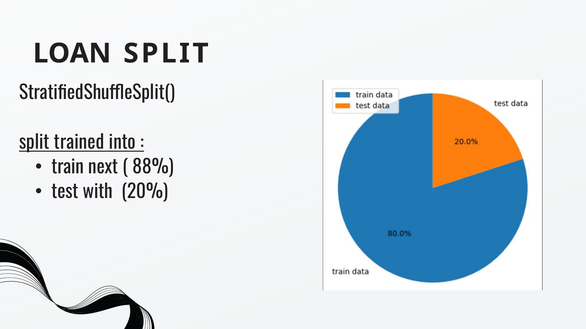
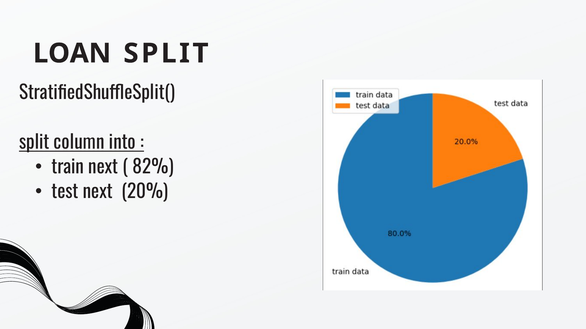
trained: trained -> column
88%: 88% -> 82%
test with: with -> next
